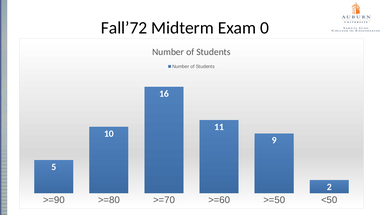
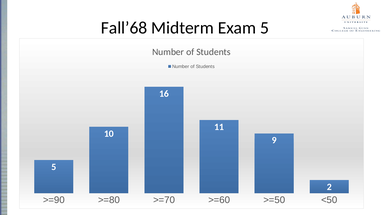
Fall’72: Fall’72 -> Fall’68
Exam 0: 0 -> 5
